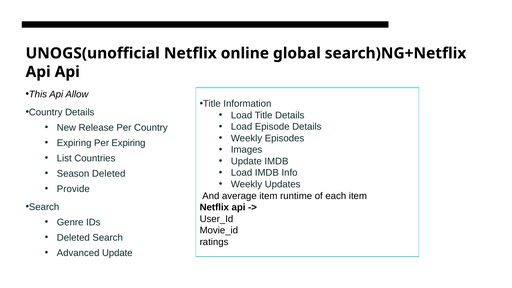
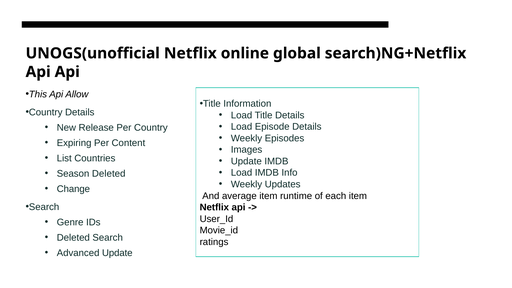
Per Expiring: Expiring -> Content
Provide: Provide -> Change
